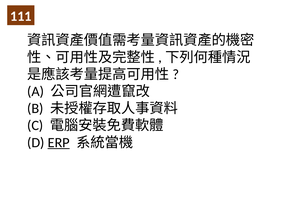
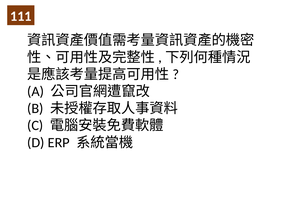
ERP underline: present -> none
